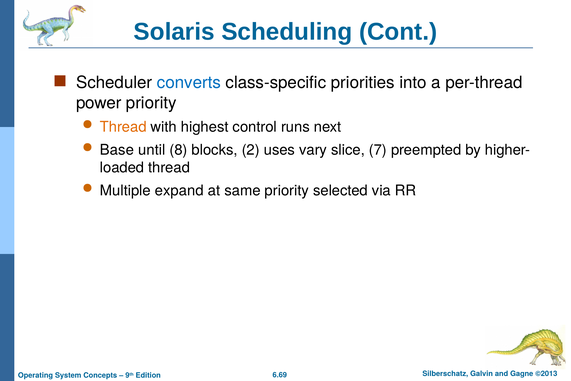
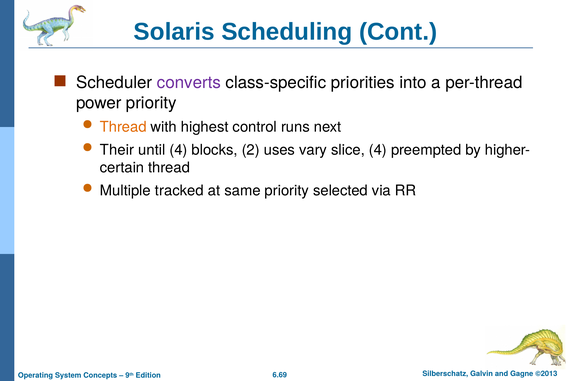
converts colour: blue -> purple
Base: Base -> Their
until 8: 8 -> 4
slice 7: 7 -> 4
loaded: loaded -> certain
expand: expand -> tracked
